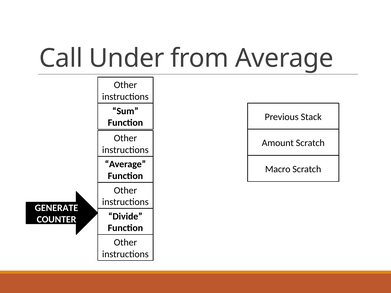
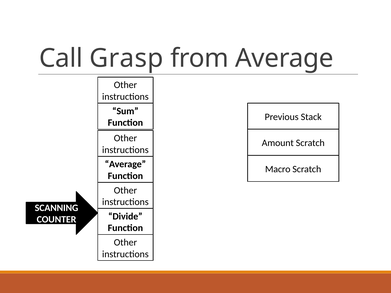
Under: Under -> Grasp
GENERATE: GENERATE -> SCANNING
